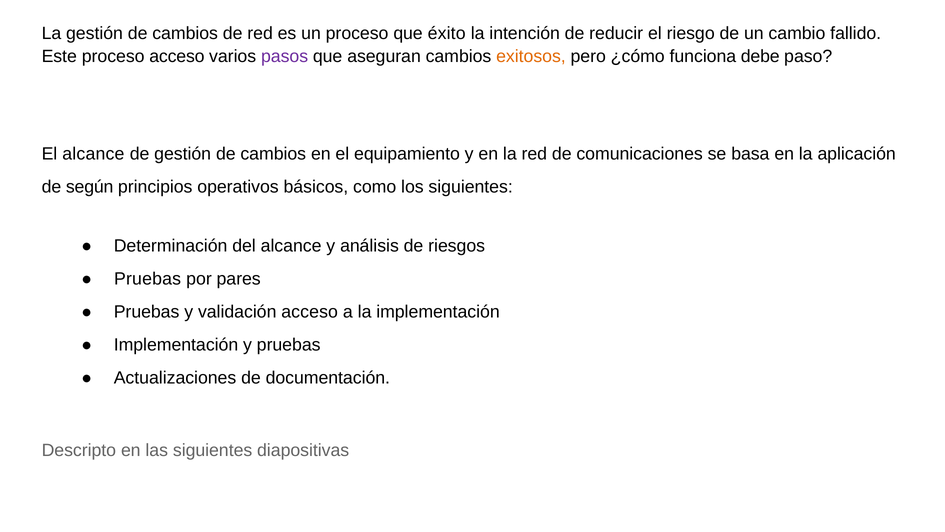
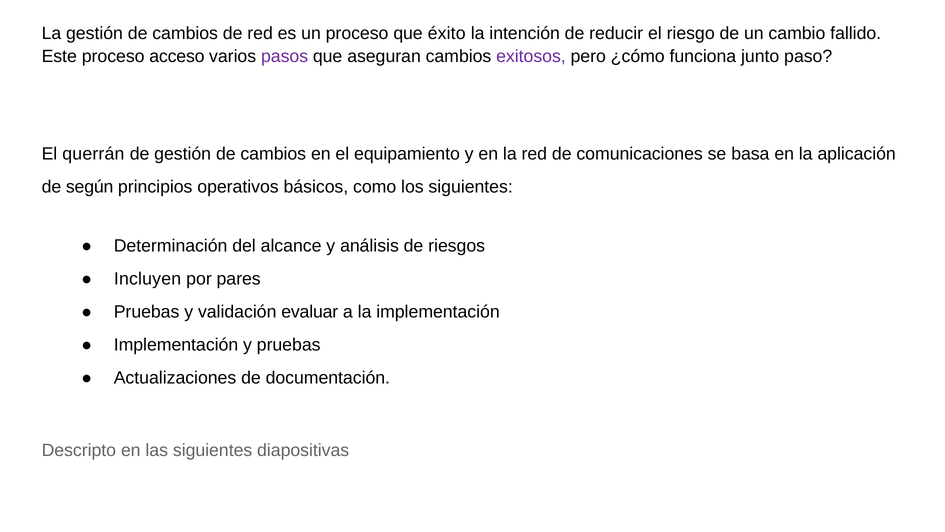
exitosos colour: orange -> purple
debe: debe -> junto
El alcance: alcance -> querrán
Pruebas at (148, 279): Pruebas -> Incluyen
validación acceso: acceso -> evaluar
